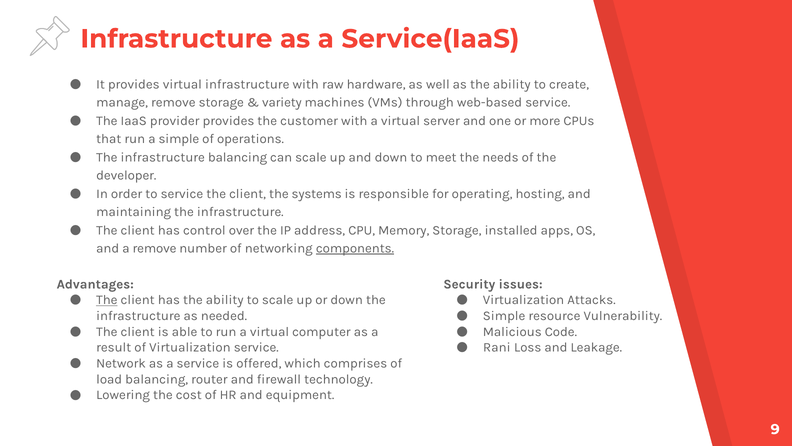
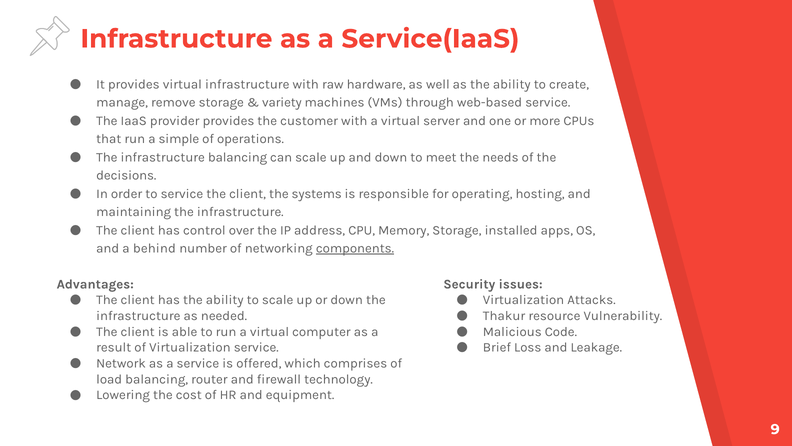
developer: developer -> decisions
a remove: remove -> behind
The at (107, 300) underline: present -> none
Simple at (504, 315): Simple -> Thakur
Rani: Rani -> Brief
